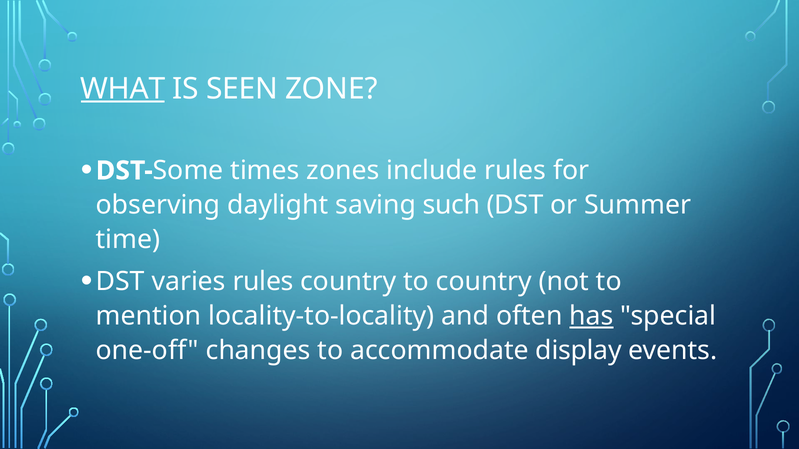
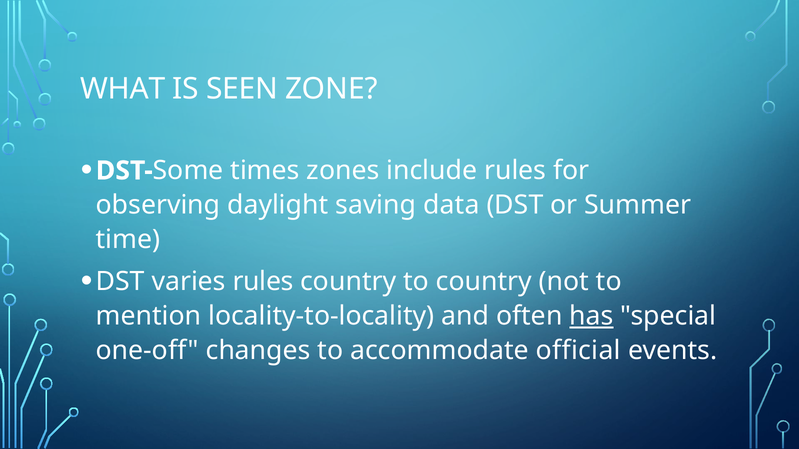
WHAT underline: present -> none
such: such -> data
display: display -> official
